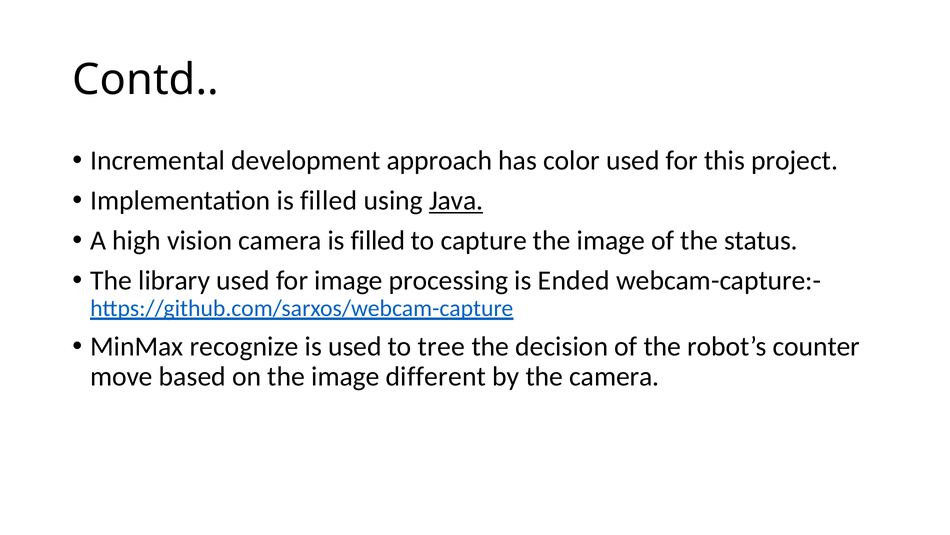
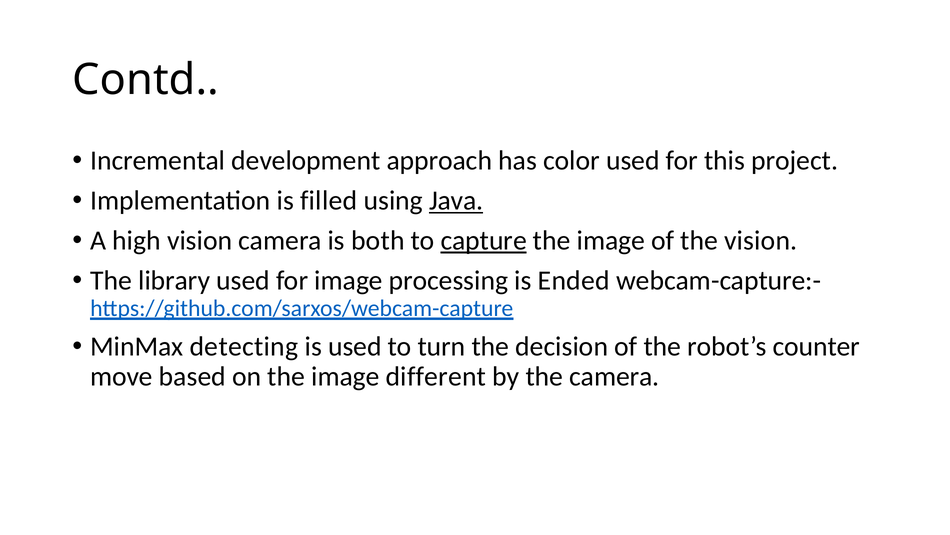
camera is filled: filled -> both
capture underline: none -> present
the status: status -> vision
recognize: recognize -> detecting
tree: tree -> turn
